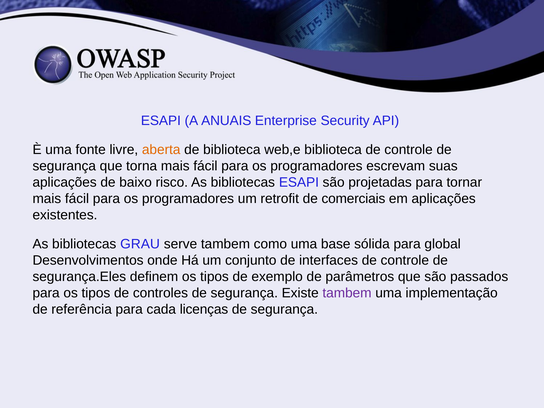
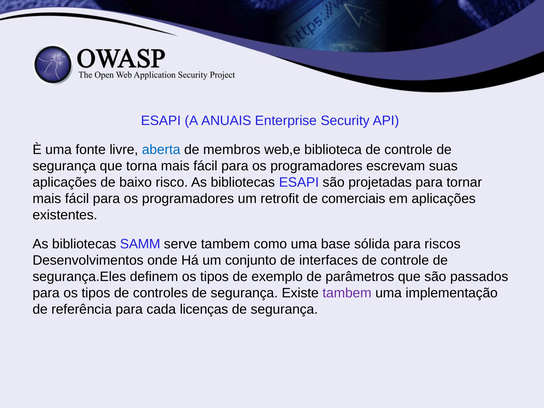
aberta colour: orange -> blue
de biblioteca: biblioteca -> membros
GRAU: GRAU -> SAMM
global: global -> riscos
